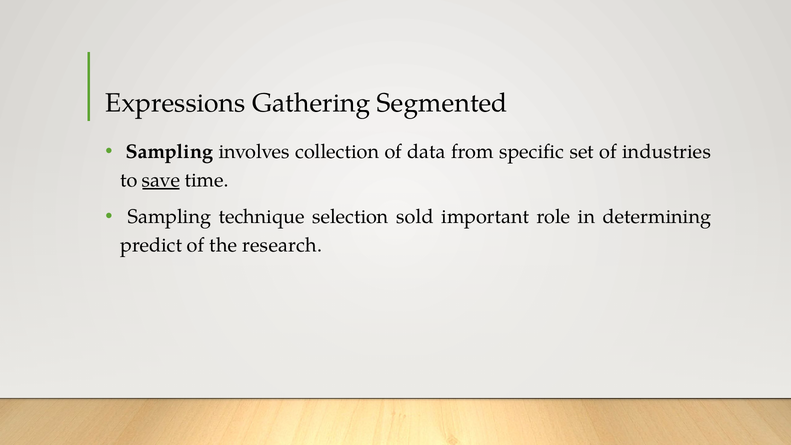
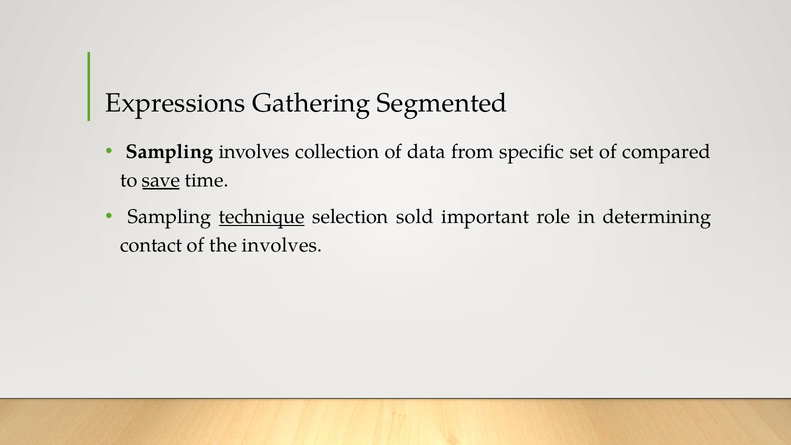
industries: industries -> compared
technique underline: none -> present
predict: predict -> contact
the research: research -> involves
